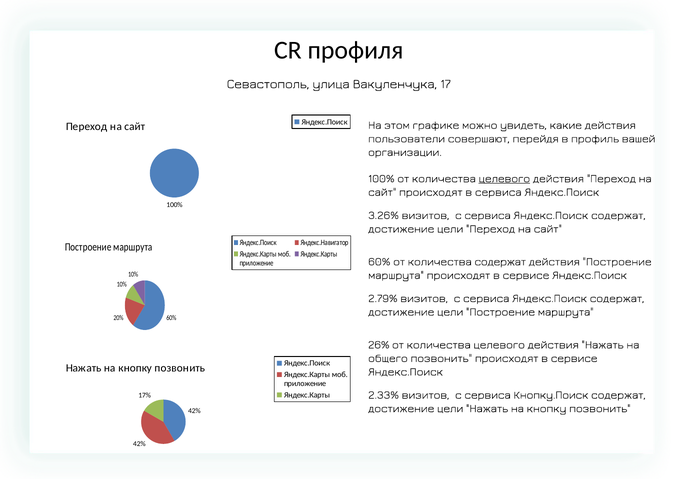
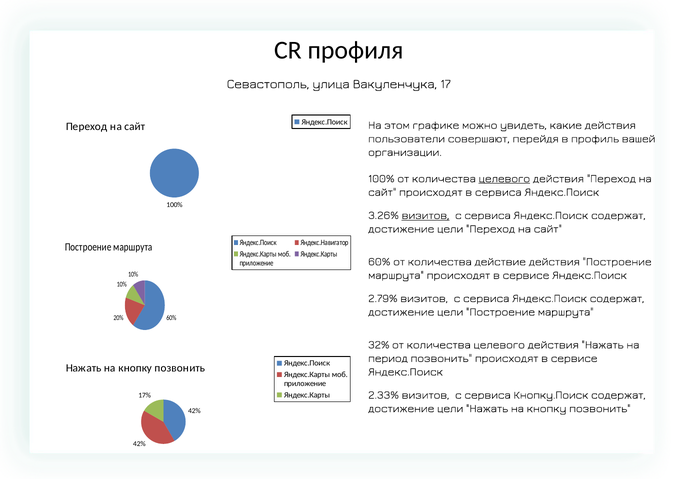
визитов at (426, 215) underline: none -> present
количества содержат: содержат -> действие
26%: 26% -> 32%
общего: общего -> период
